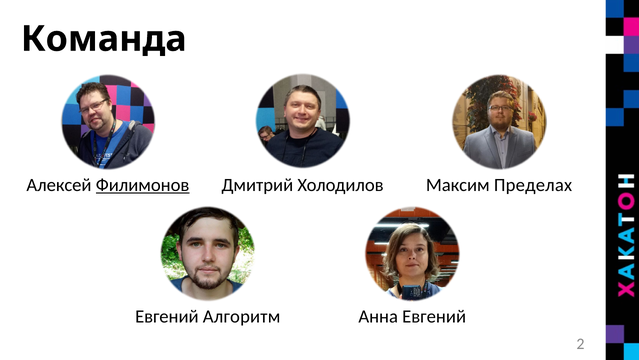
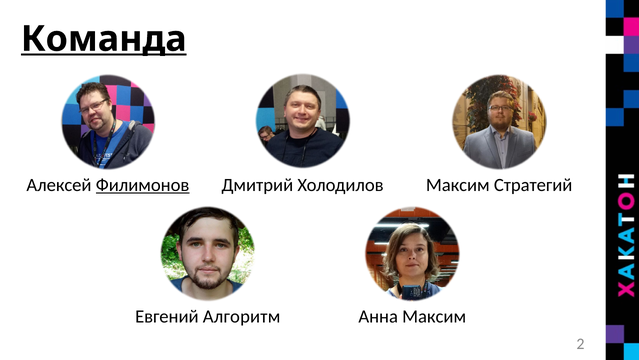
Команда underline: none -> present
Пределах: Пределах -> Стратегий
Анна Евгений: Евгений -> Максим
